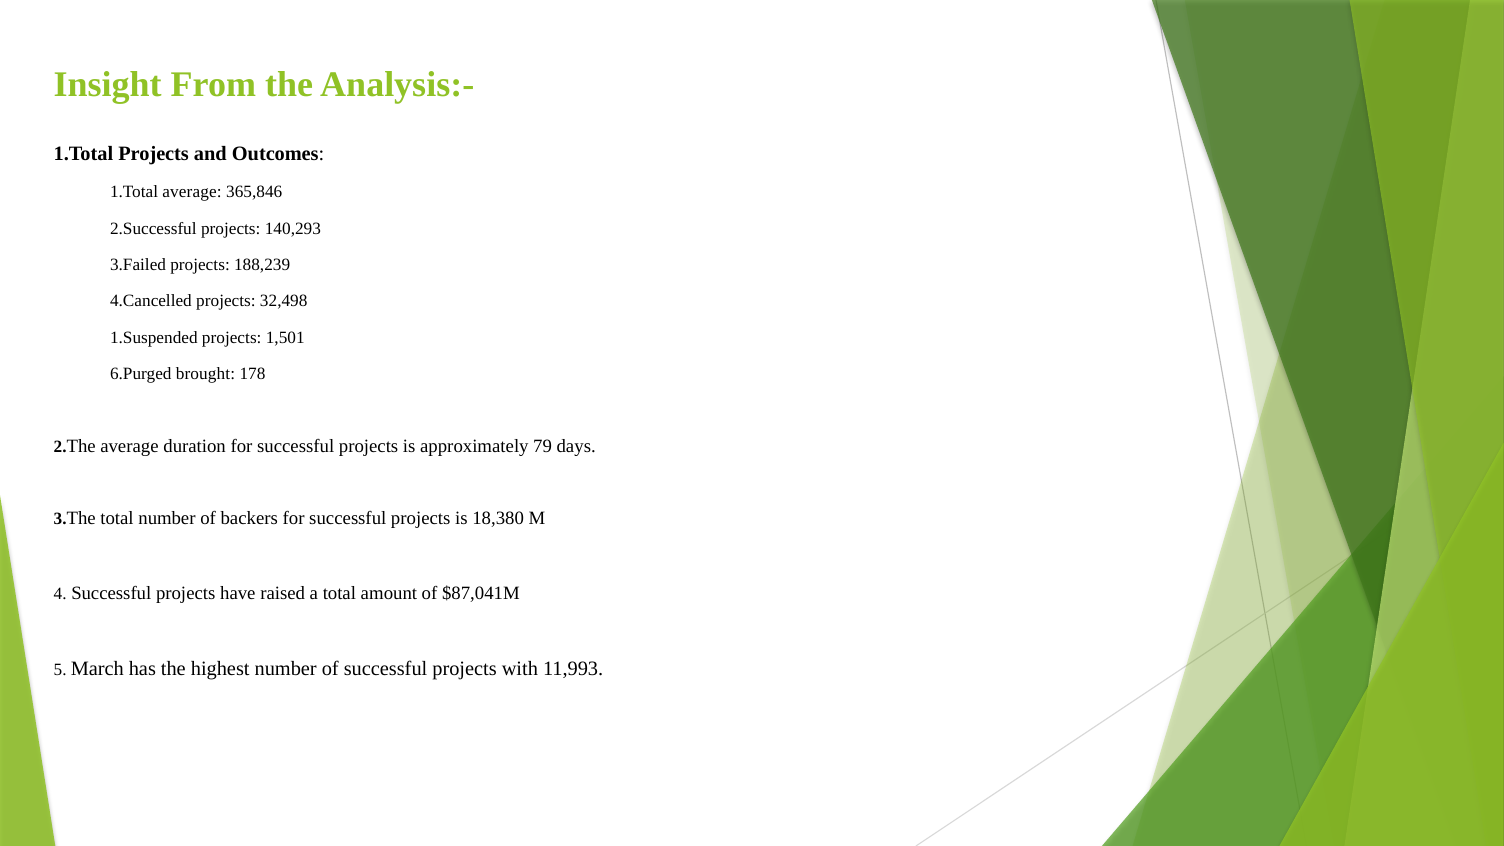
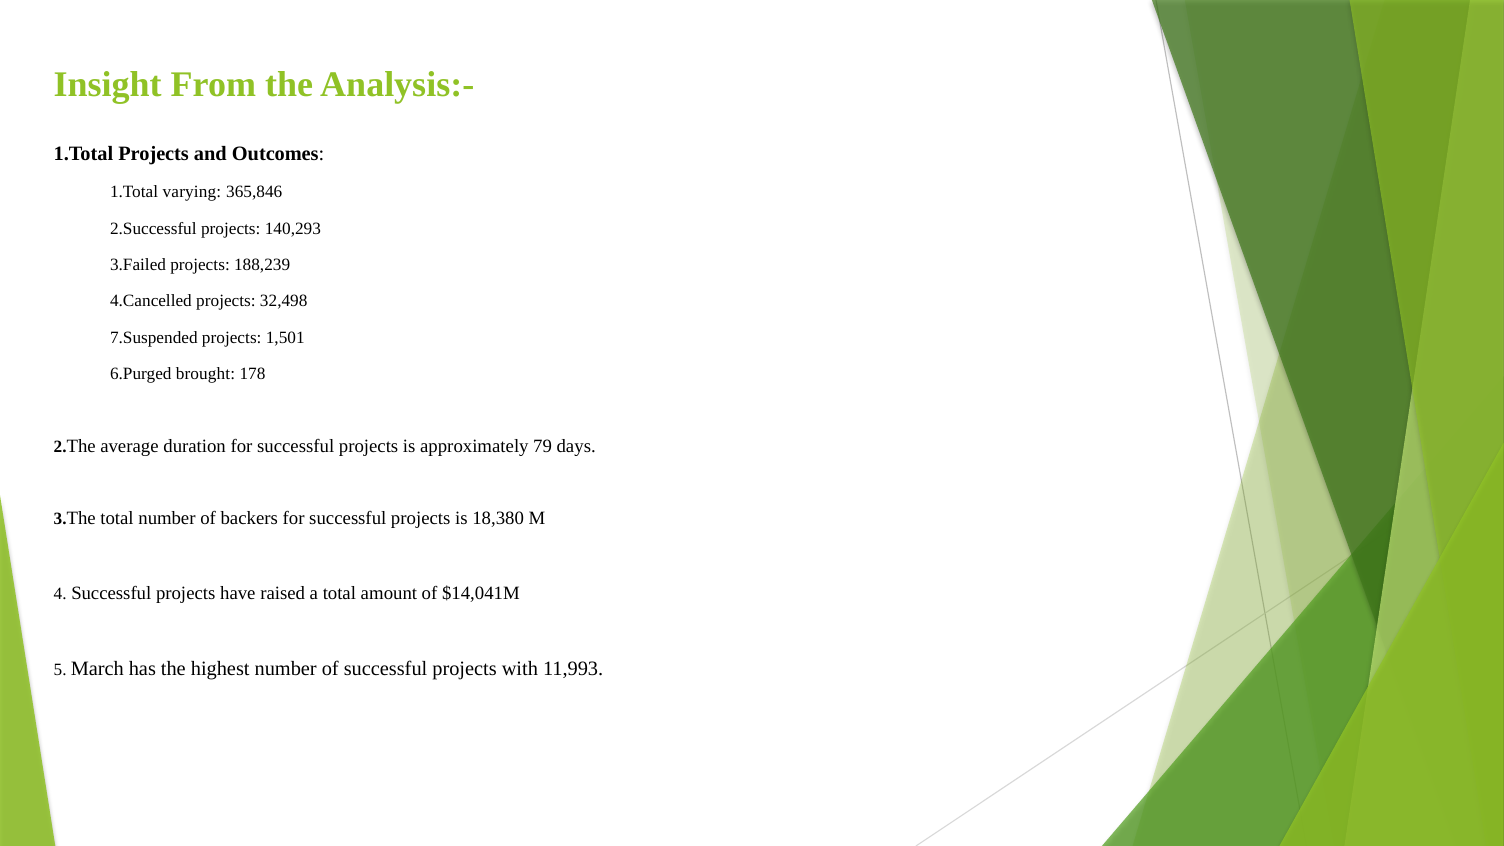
1.Total average: average -> varying
1.Suspended: 1.Suspended -> 7.Suspended
$87,041M: $87,041M -> $14,041M
